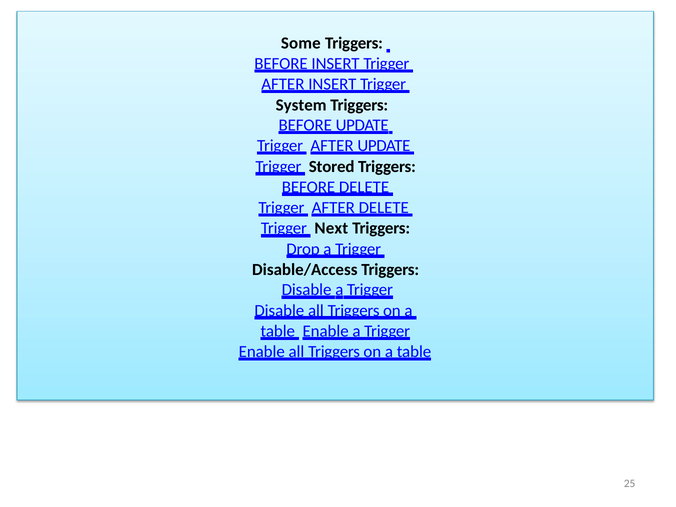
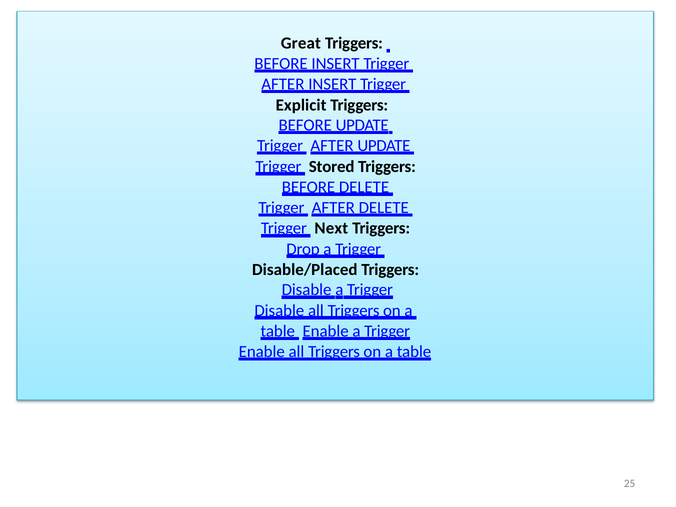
Some: Some -> Great
System: System -> Explicit
Disable/Access: Disable/Access -> Disable/Placed
